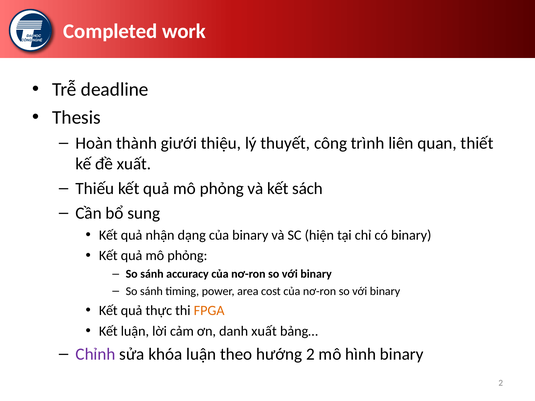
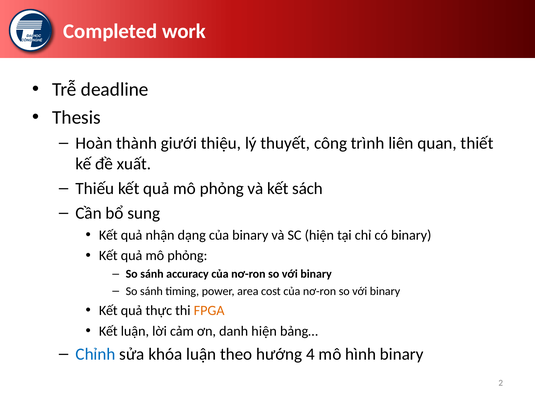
danh xuất: xuất -> hiện
Chỉnh colour: purple -> blue
hướng 2: 2 -> 4
